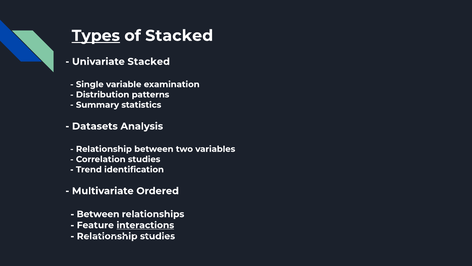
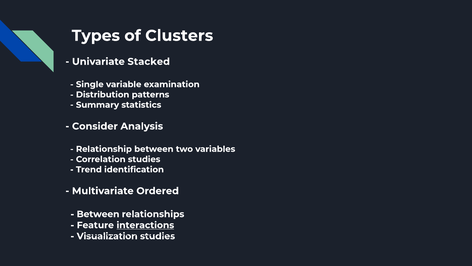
Types underline: present -> none
of Stacked: Stacked -> Clusters
Datasets: Datasets -> Consider
Relationship at (107, 236): Relationship -> Visualization
